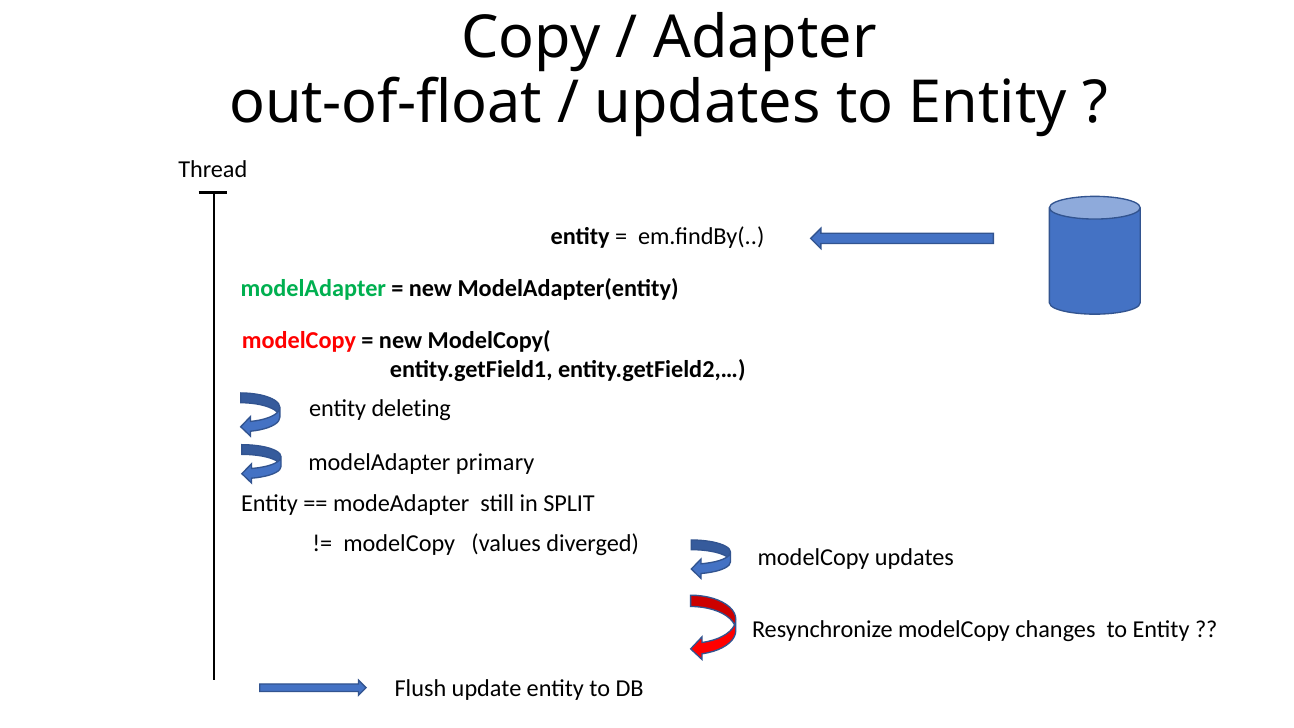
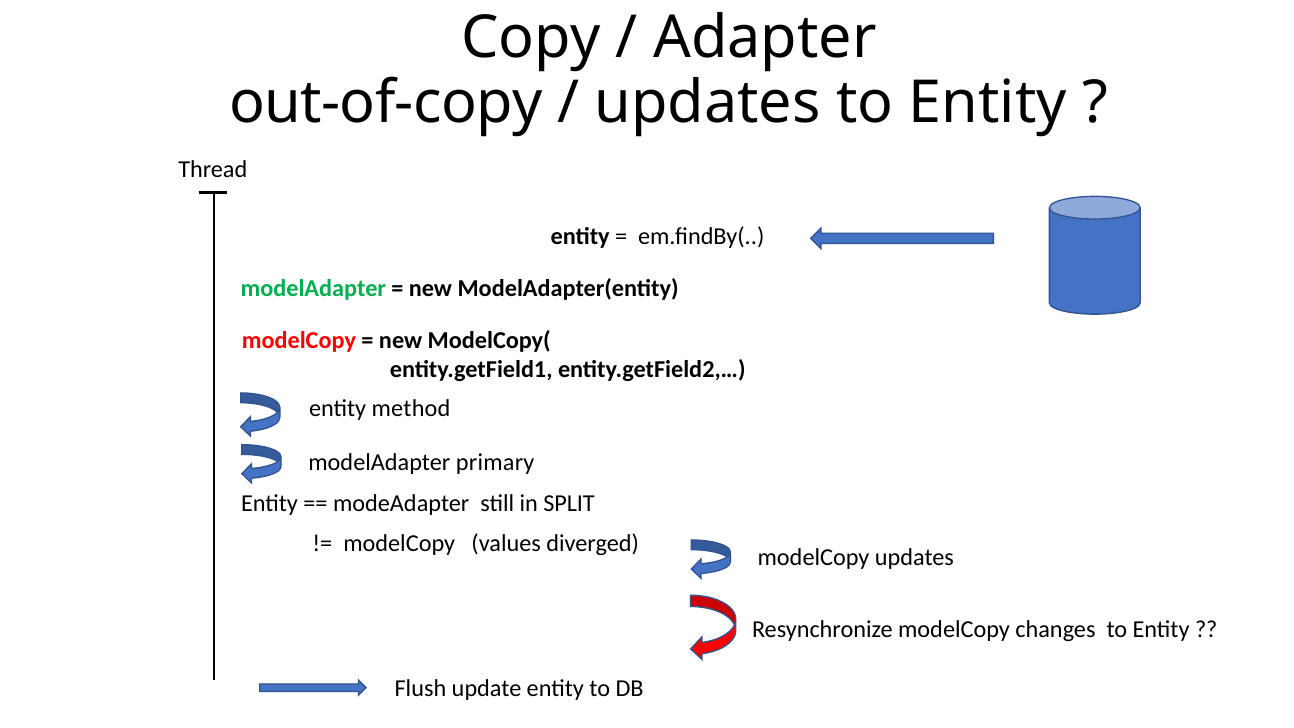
out-of-float: out-of-float -> out-of-copy
deleting: deleting -> method
